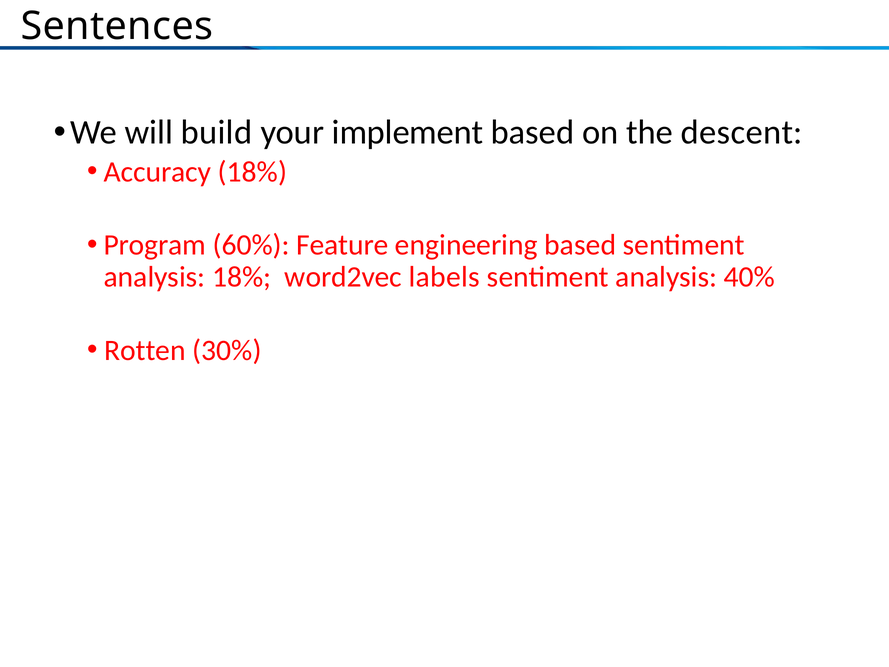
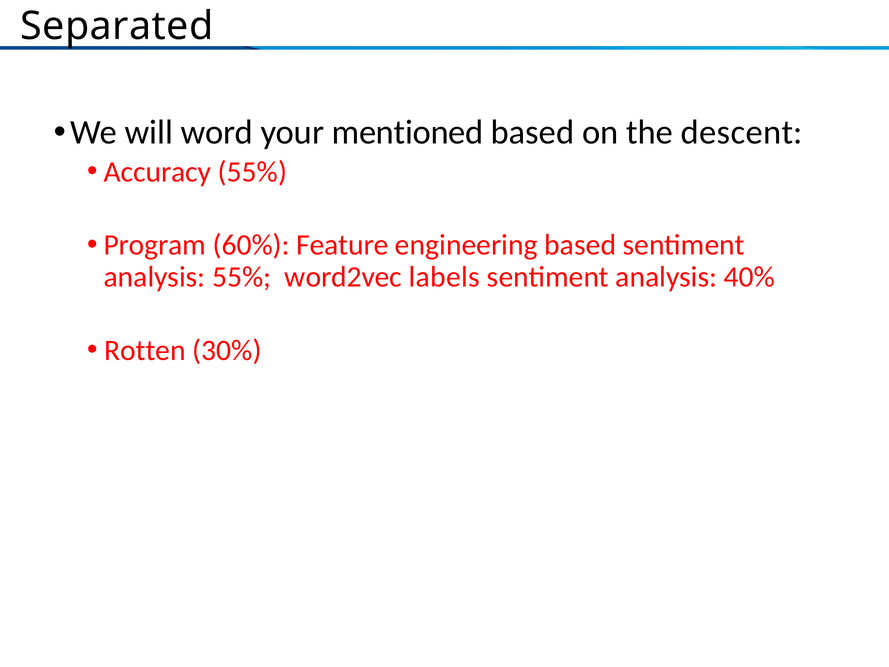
Sentences: Sentences -> Separated
build: build -> word
implement: implement -> mentioned
Accuracy 18%: 18% -> 55%
analysis 18%: 18% -> 55%
